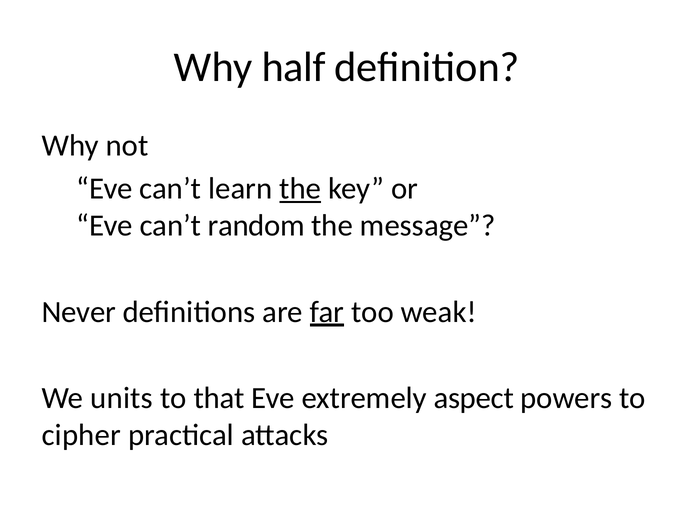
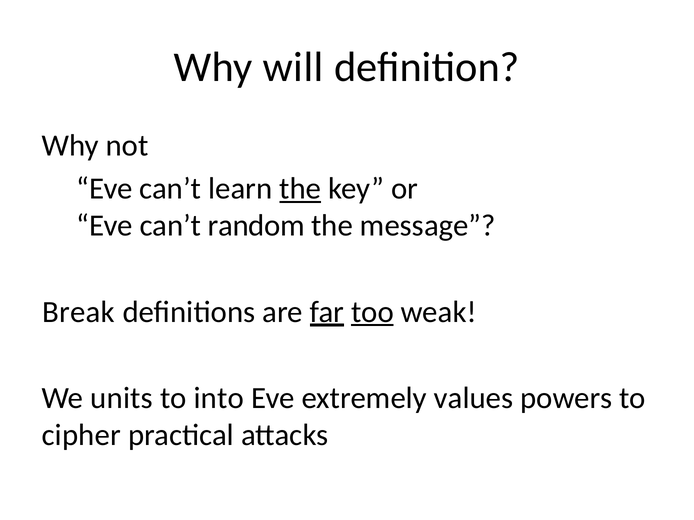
half: half -> will
Never: Never -> Break
too underline: none -> present
that: that -> into
aspect: aspect -> values
